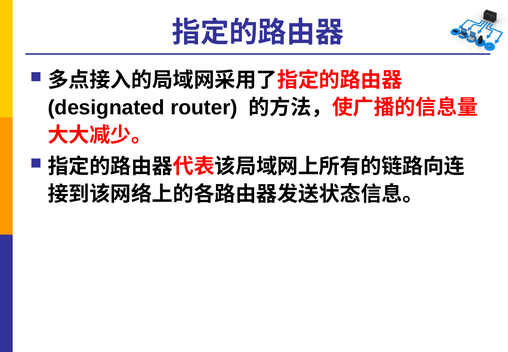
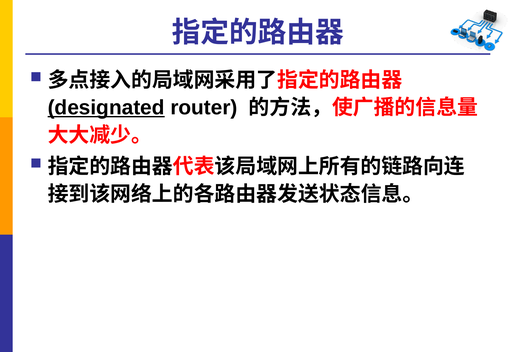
designated underline: none -> present
